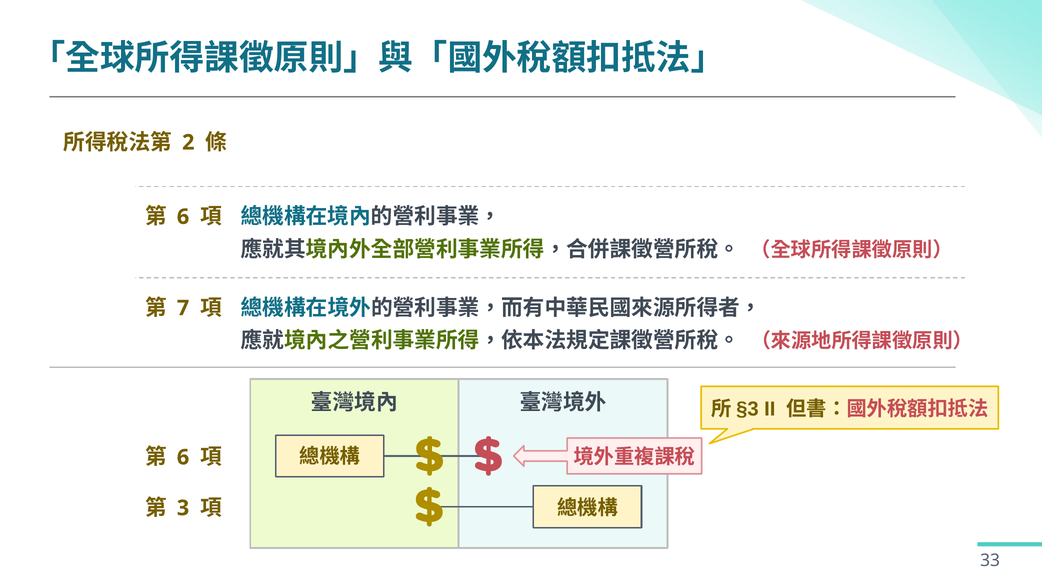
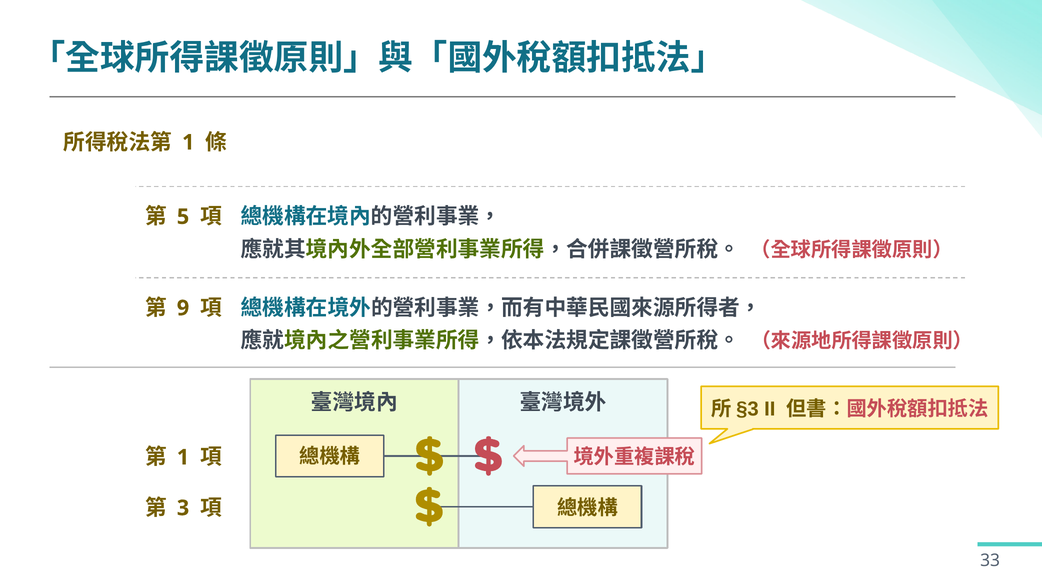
2 at (188, 142): 2 -> 1
6 at (183, 217): 6 -> 5
7: 7 -> 9
6 at (183, 457): 6 -> 1
